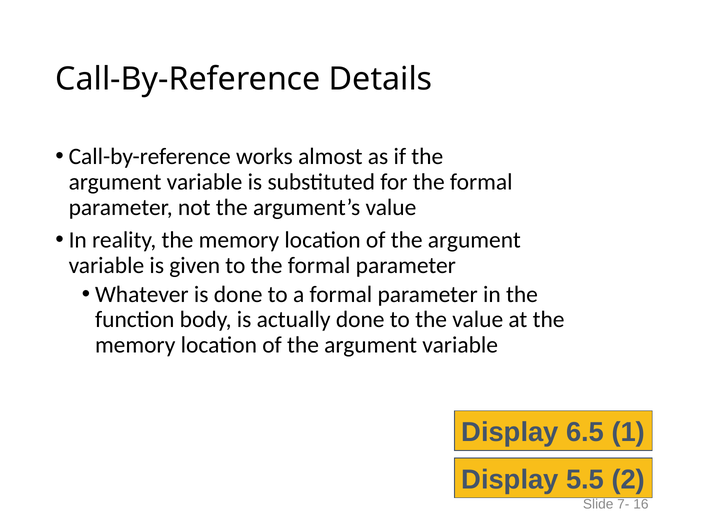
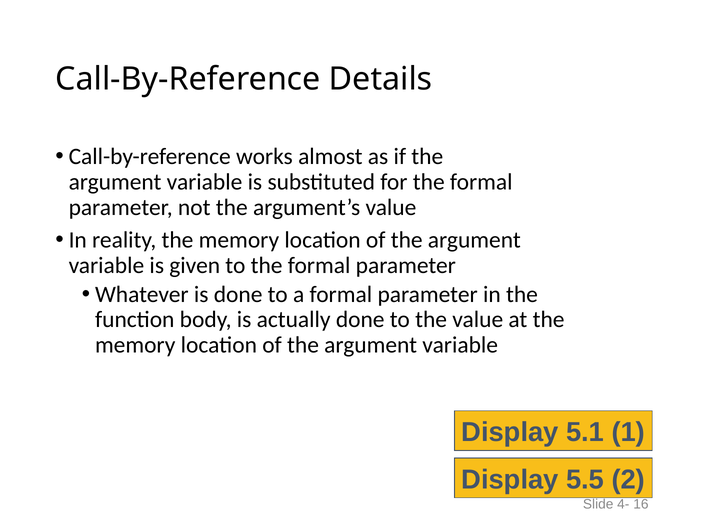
6.5: 6.5 -> 5.1
7-: 7- -> 4-
